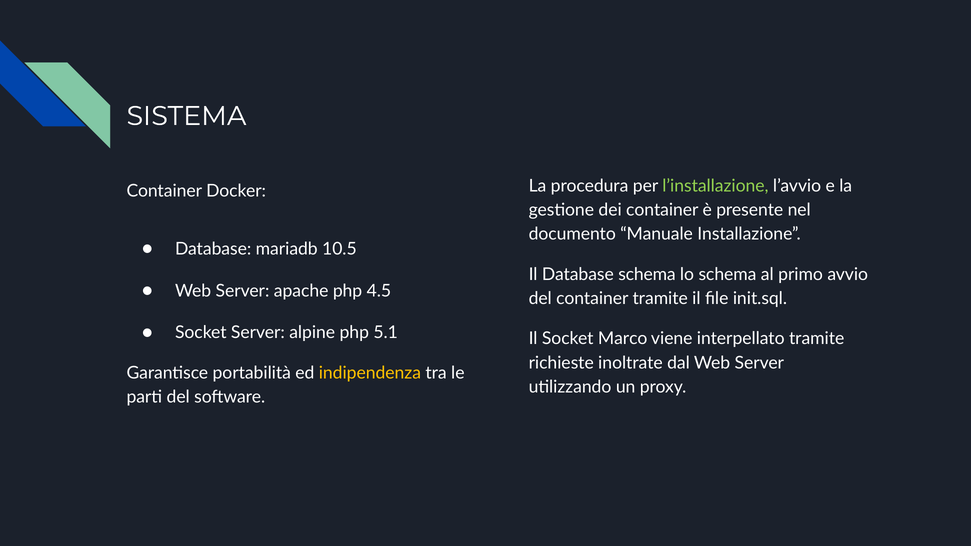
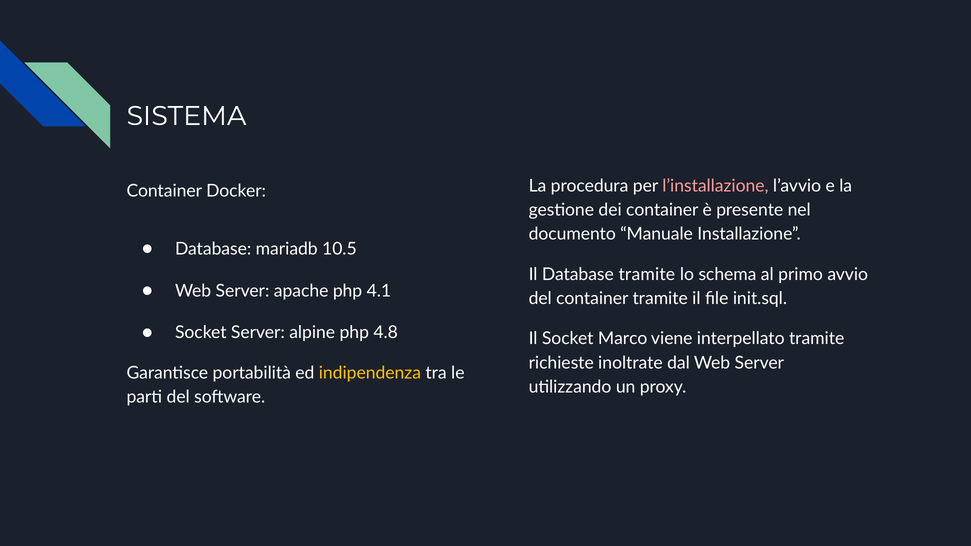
l’installazione colour: light green -> pink
Database schema: schema -> tramite
4.5: 4.5 -> 4.1
5.1: 5.1 -> 4.8
